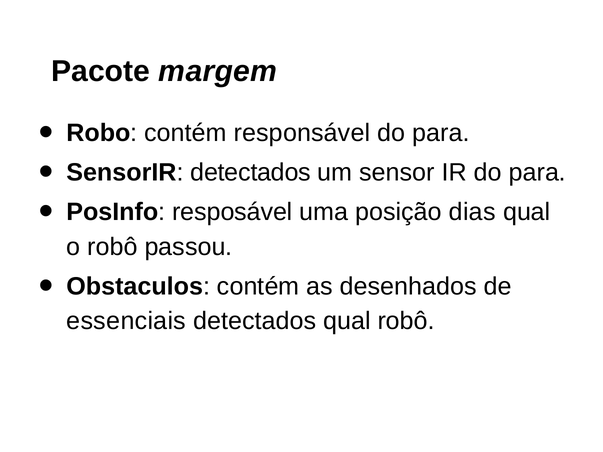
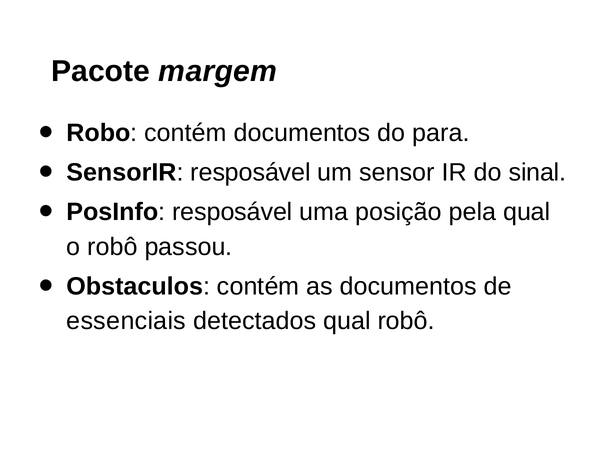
contém responsável: responsável -> documentos
SensorIR detectados: detectados -> resposável
IR do para: para -> sinal
dias: dias -> pela
as desenhados: desenhados -> documentos
